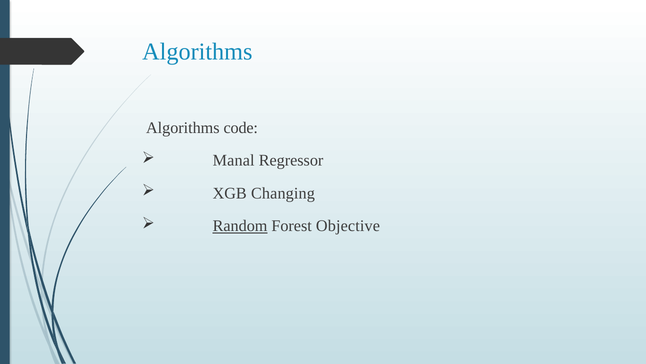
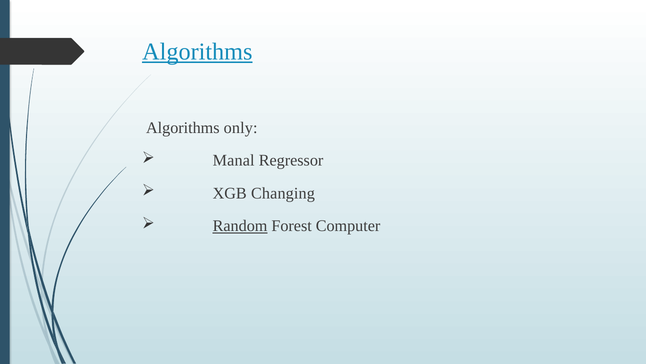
Algorithms at (197, 52) underline: none -> present
code: code -> only
Objective: Objective -> Computer
